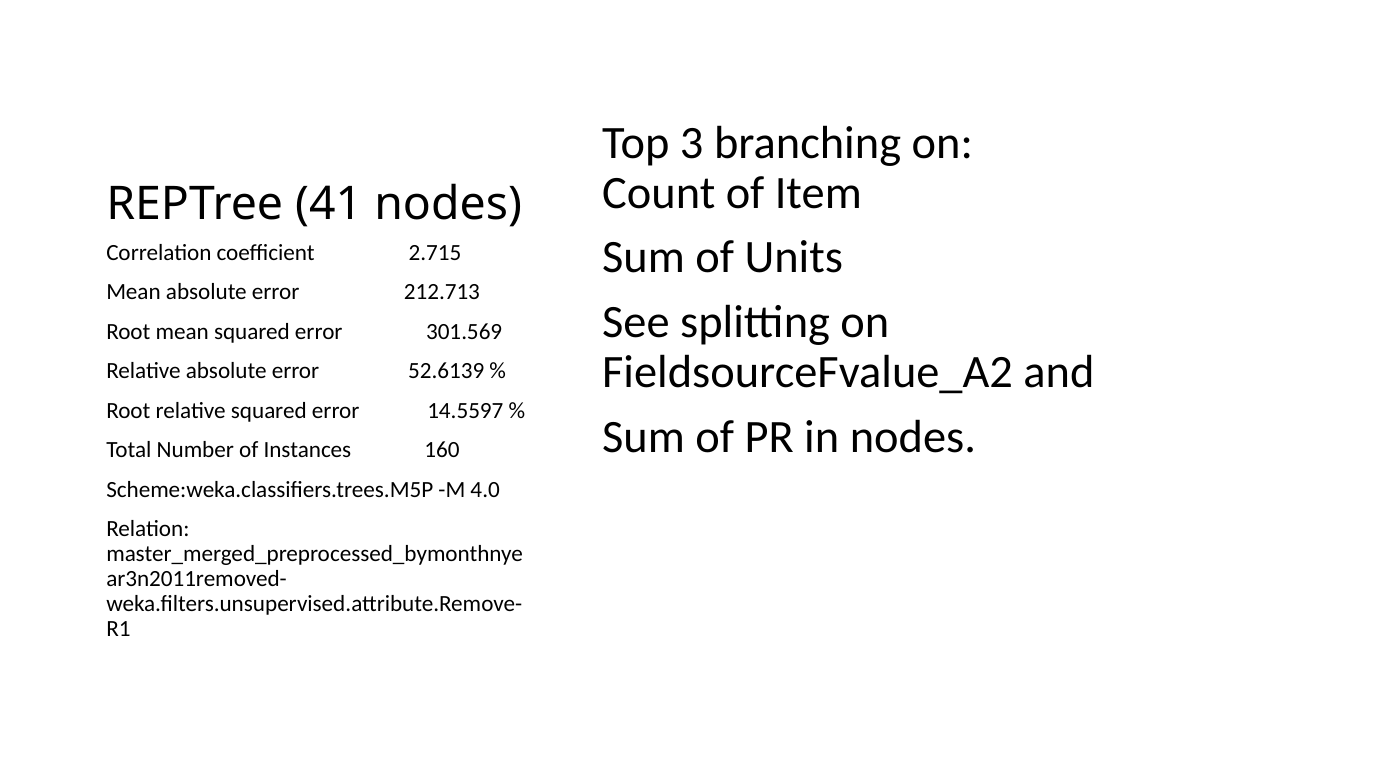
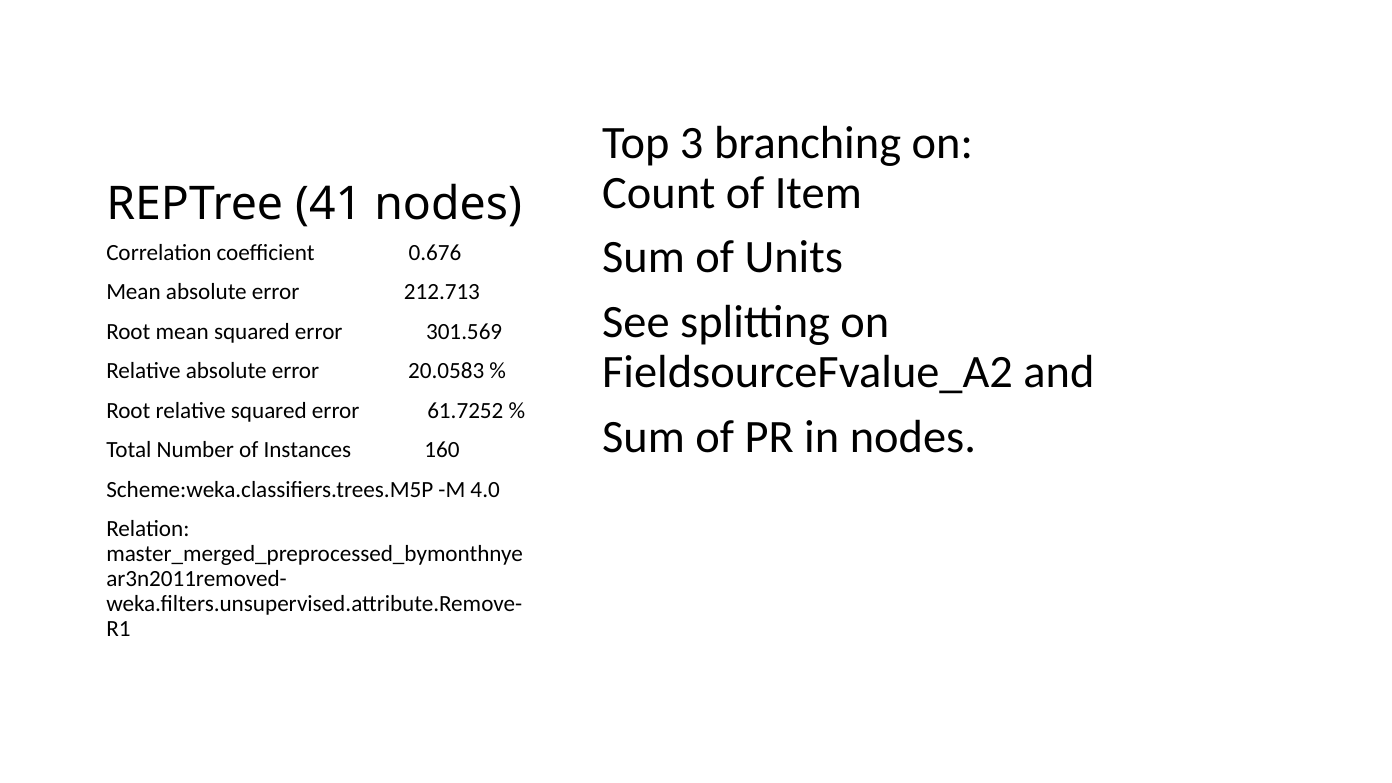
2.715: 2.715 -> 0.676
52.6139: 52.6139 -> 20.0583
14.5597: 14.5597 -> 61.7252
